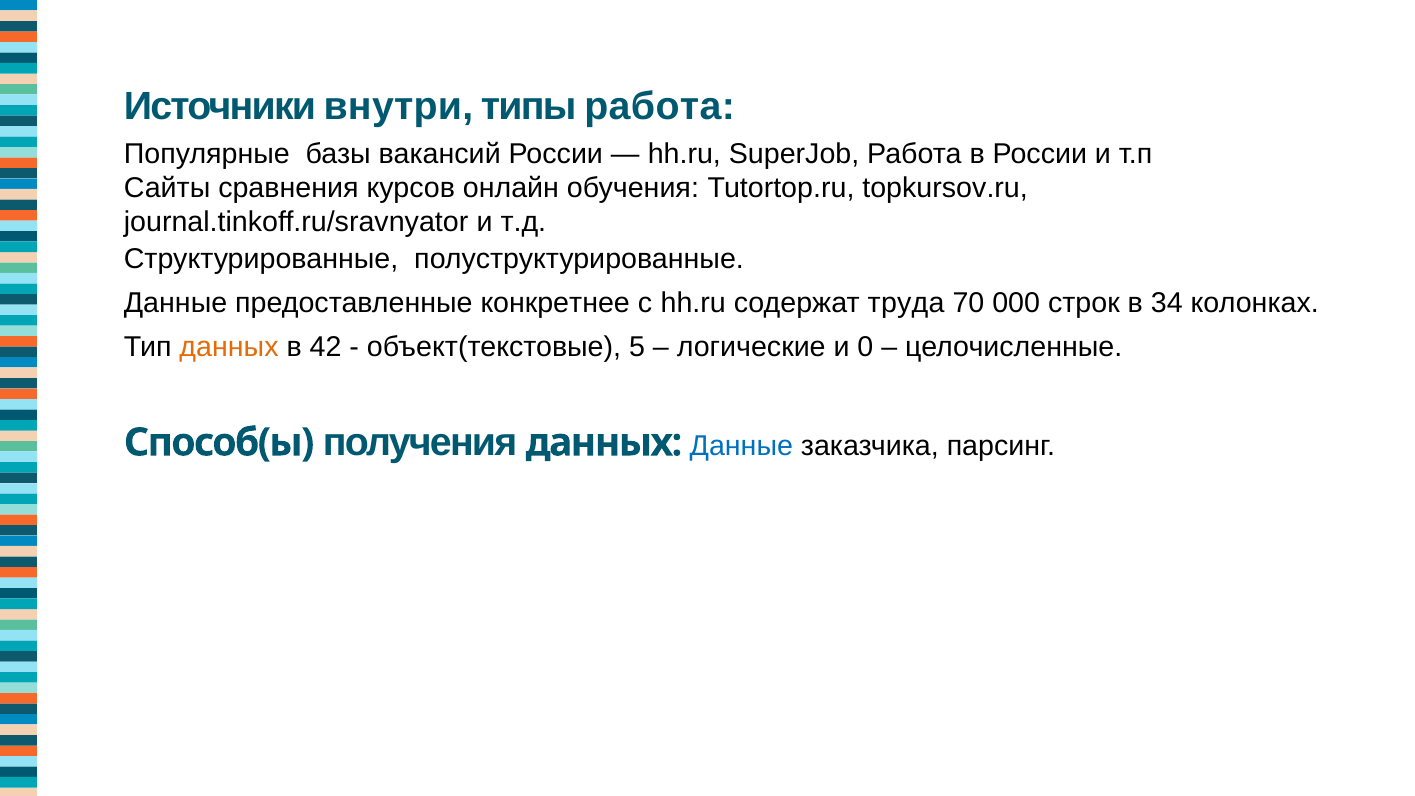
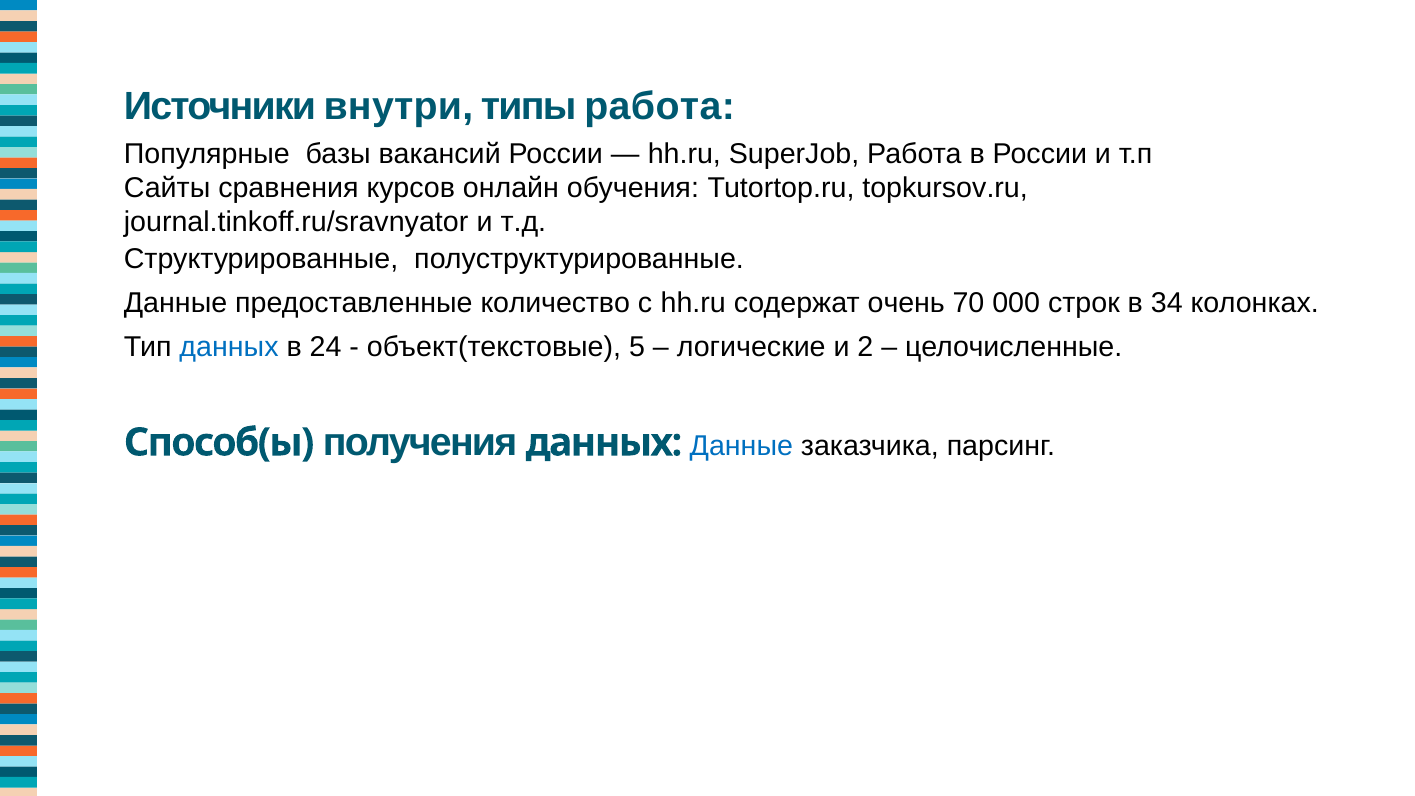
конкретнее: конкретнее -> количество
труда: труда -> очень
данных at (229, 347) colour: orange -> blue
42: 42 -> 24
0: 0 -> 2
